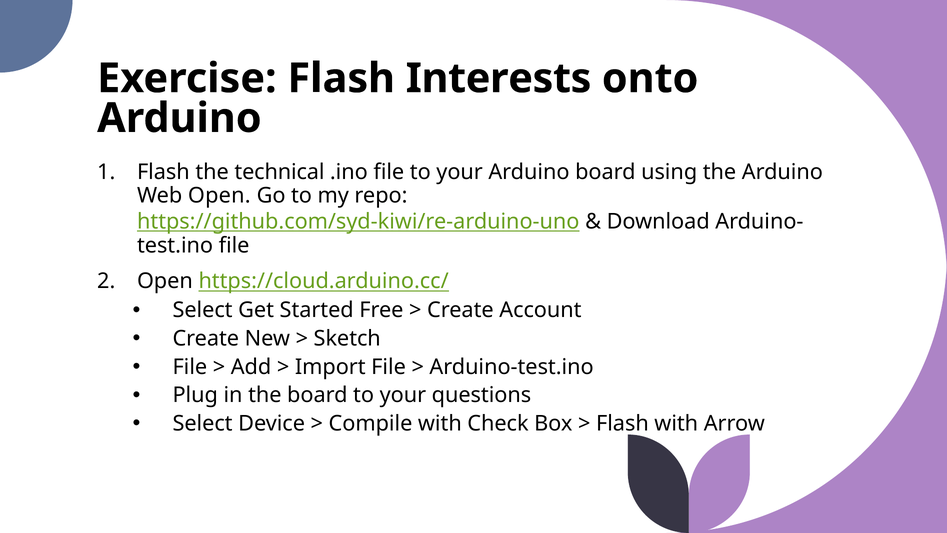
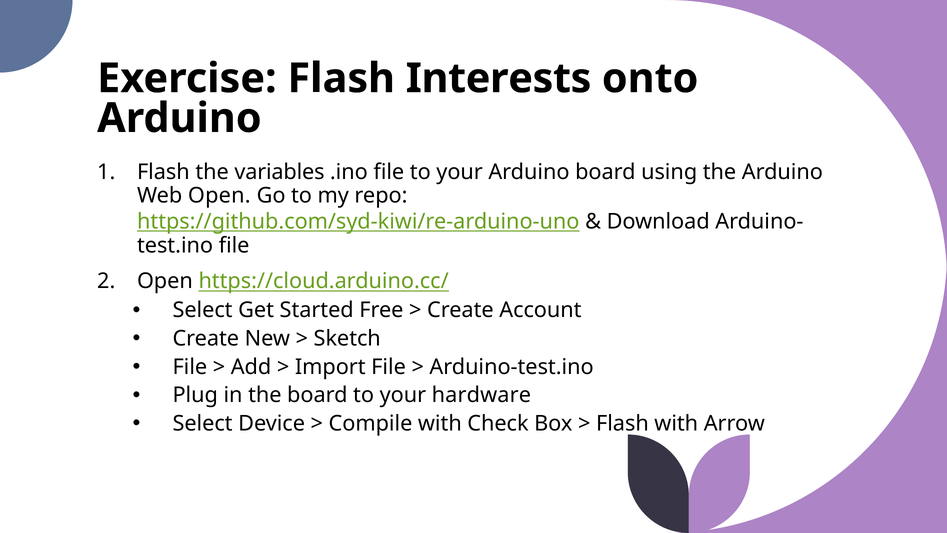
technical: technical -> variables
questions: questions -> hardware
